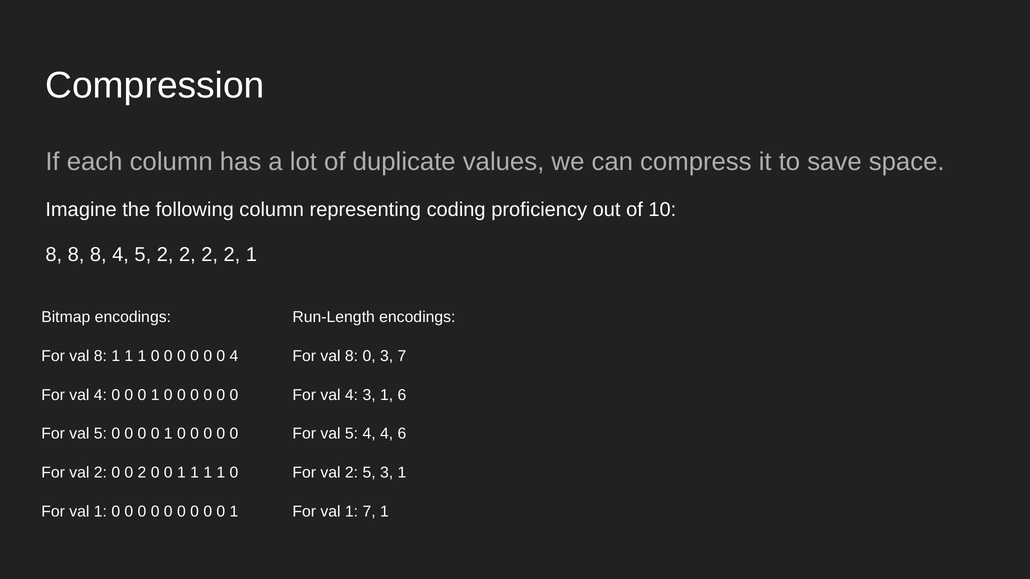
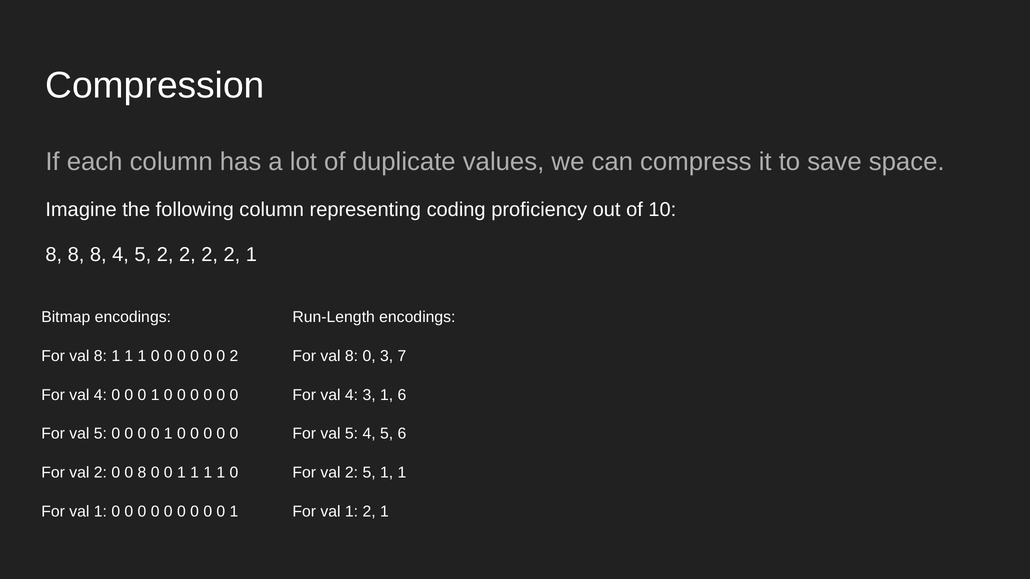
0 4: 4 -> 2
5 4 4: 4 -> 5
0 2: 2 -> 8
5 3: 3 -> 1
1 7: 7 -> 2
